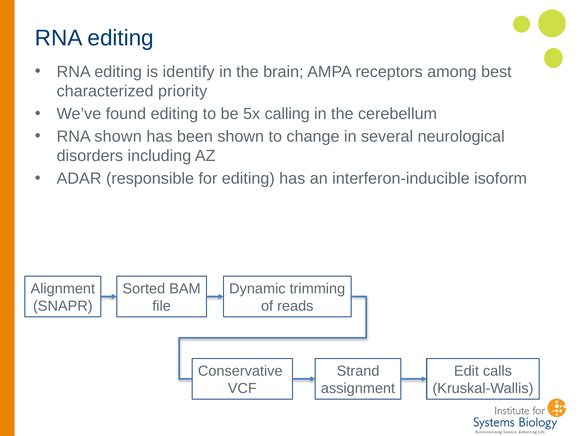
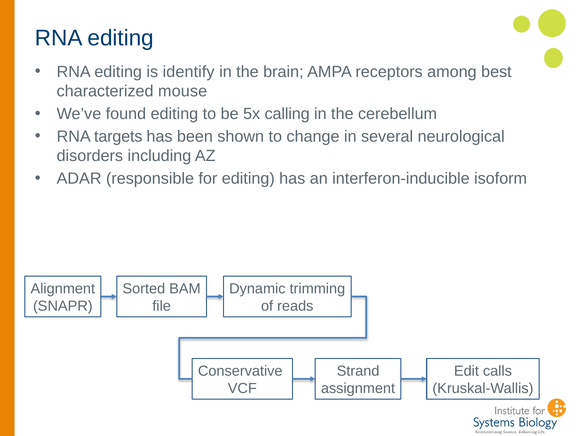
priority: priority -> mouse
RNA shown: shown -> targets
